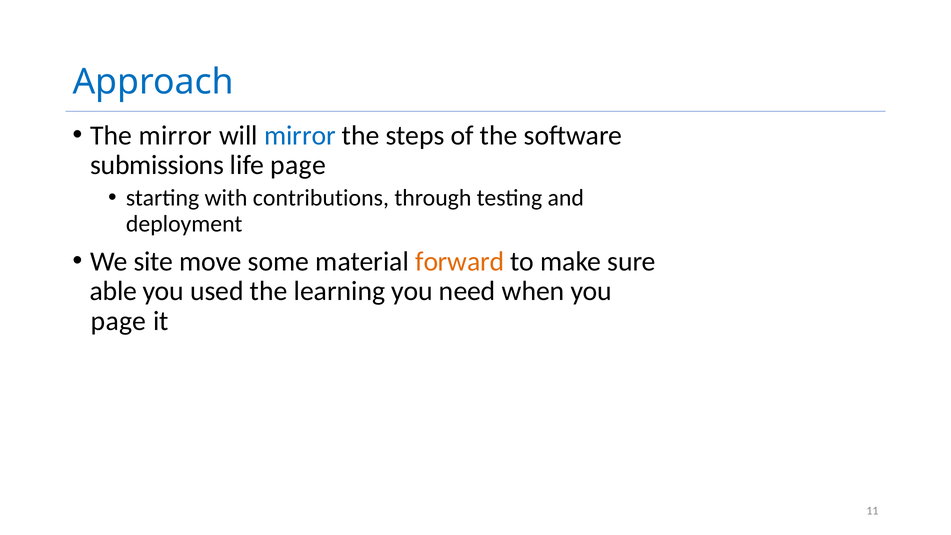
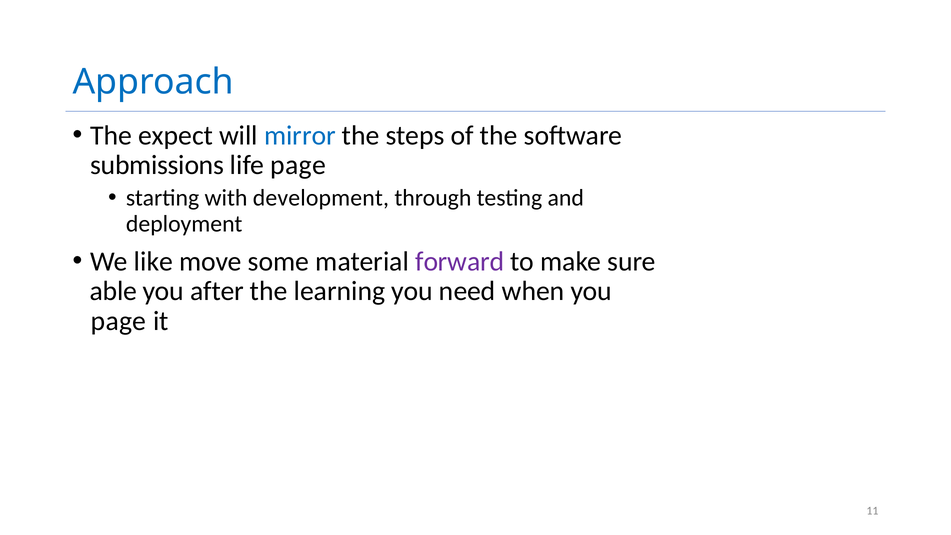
The mirror: mirror -> expect
contributions: contributions -> development
site: site -> like
forward colour: orange -> purple
used: used -> after
